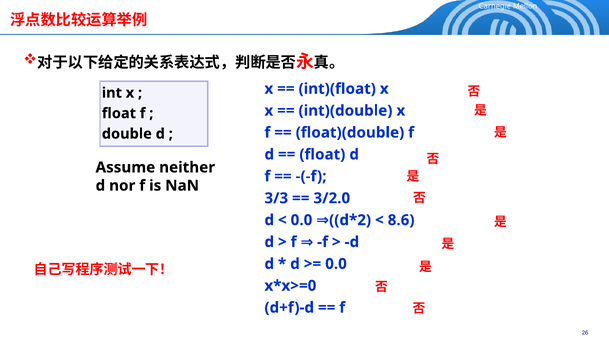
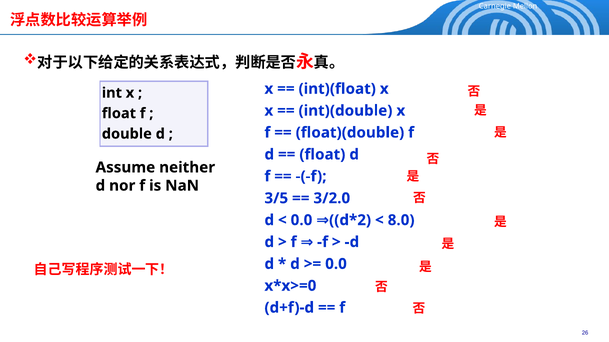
3/3: 3/3 -> 3/5
8.6: 8.6 -> 8.0
